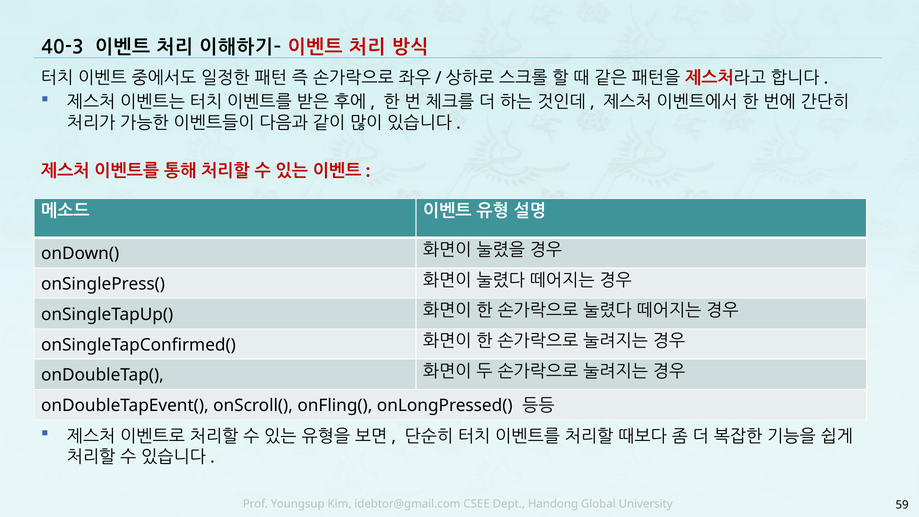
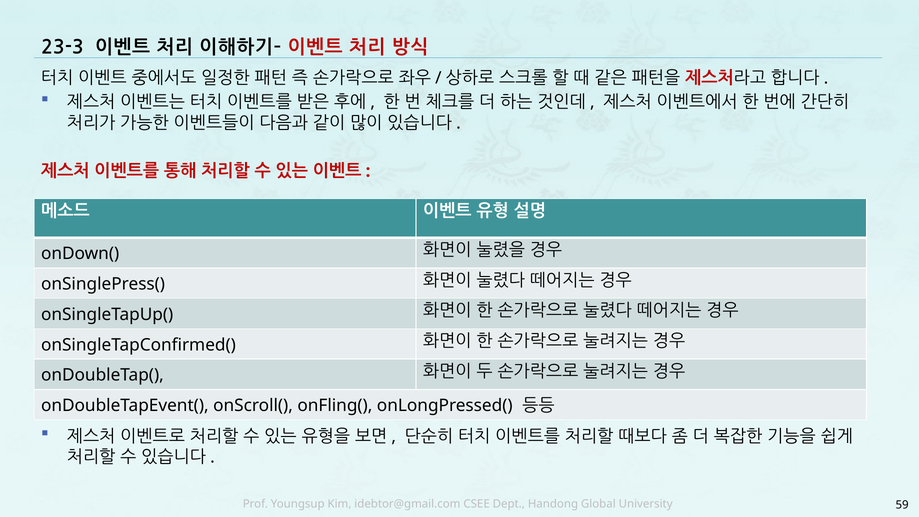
40-3: 40-3 -> 23-3
